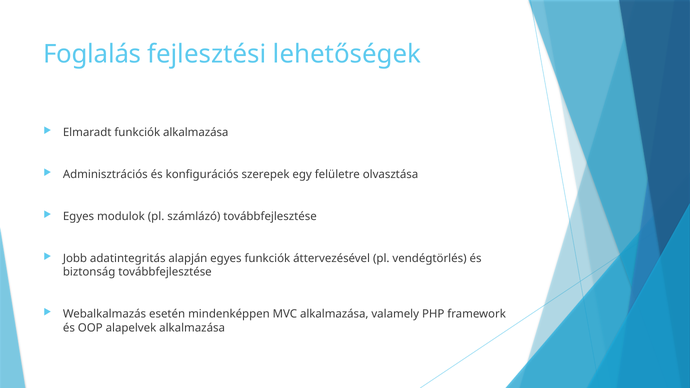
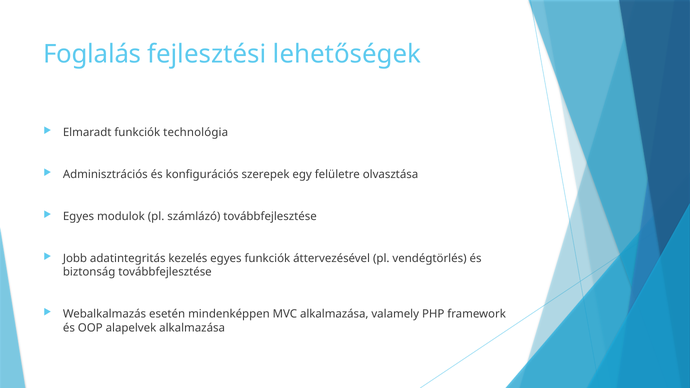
funkciók alkalmazása: alkalmazása -> technológia
alapján: alapján -> kezelés
